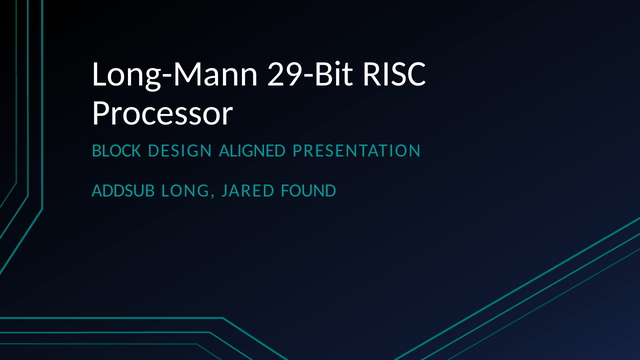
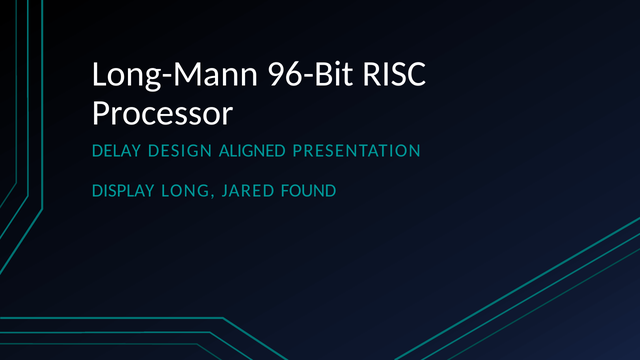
29-Bit: 29-Bit -> 96-Bit
BLOCK: BLOCK -> DELAY
ADDSUB: ADDSUB -> DISPLAY
